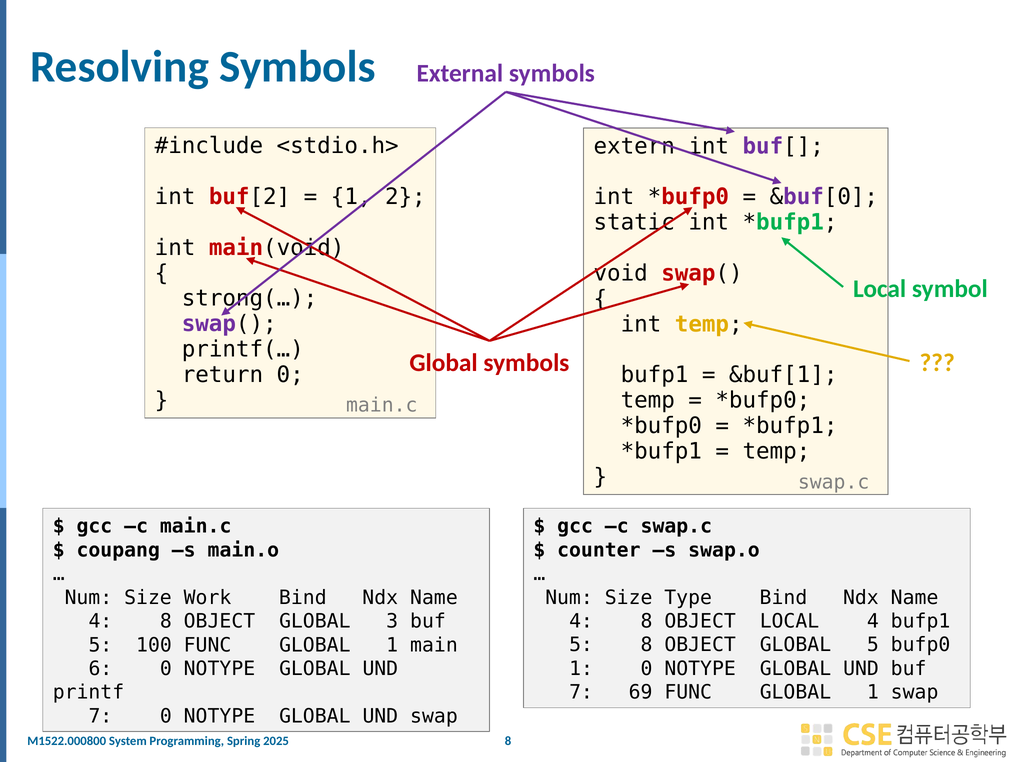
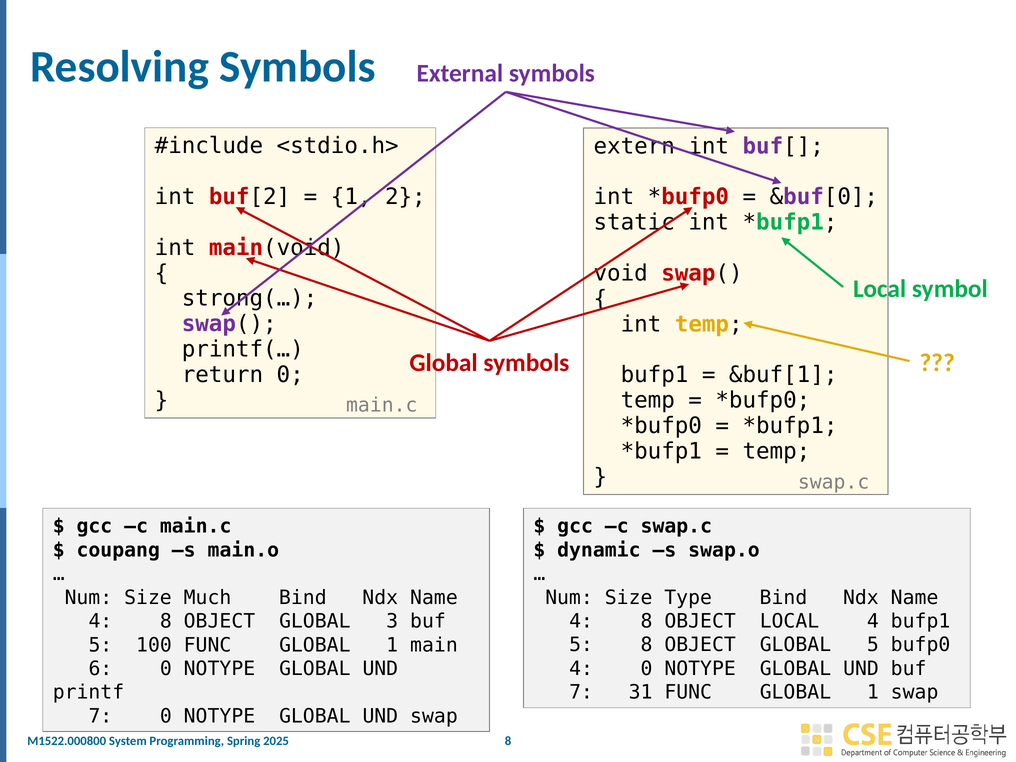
counter: counter -> dynamic
Work: Work -> Much
1 at (581, 669): 1 -> 4
69: 69 -> 31
